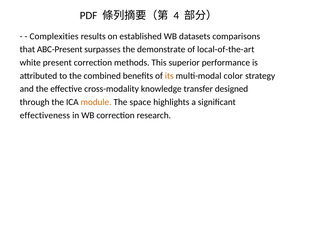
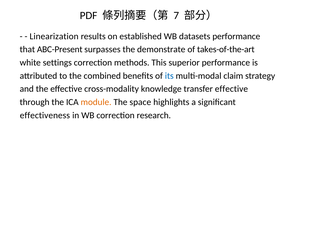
4: 4 -> 7
Complexities: Complexities -> Linearization
datasets comparisons: comparisons -> performance
local-of-the-art: local-of-the-art -> takes-of-the-art
present: present -> settings
its colour: orange -> blue
color: color -> claim
transfer designed: designed -> effective
